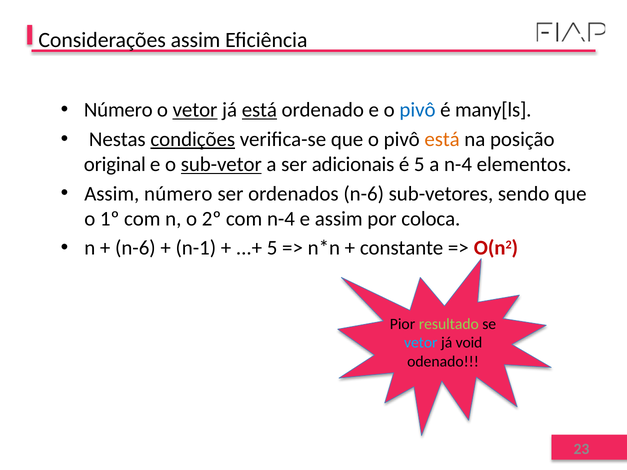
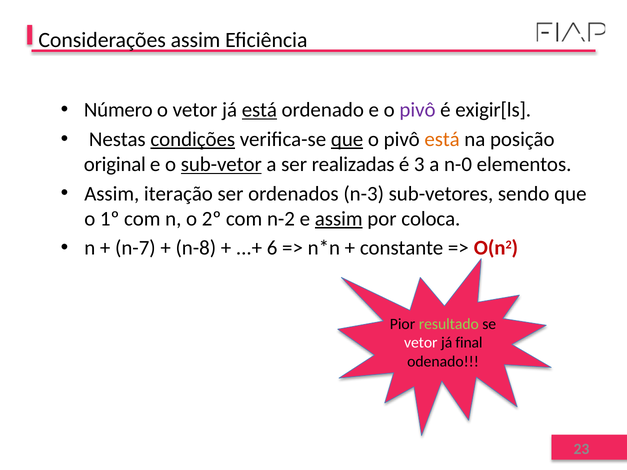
vetor at (195, 110) underline: present -> none
pivô at (418, 110) colour: blue -> purple
many[ls: many[ls -> exigir[ls
que at (347, 139) underline: none -> present
adicionais: adicionais -> realizadas
é 5: 5 -> 3
a n-4: n-4 -> n-0
Assim número: número -> iteração
ordenados n-6: n-6 -> n-3
com n-4: n-4 -> n-2
assim at (339, 219) underline: none -> present
n-6 at (135, 248): n-6 -> n-7
n-1: n-1 -> n-8
5 at (272, 248): 5 -> 6
vetor at (421, 343) colour: light blue -> white
void: void -> final
